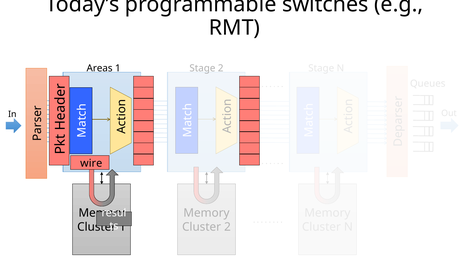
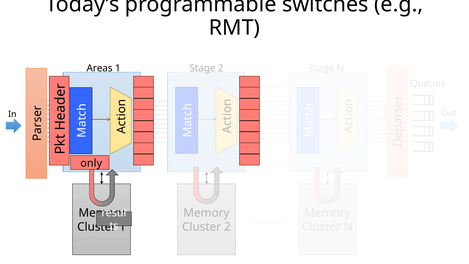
wire: wire -> only
